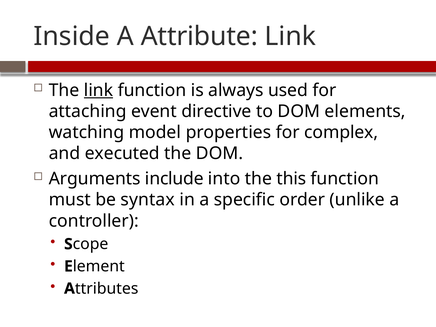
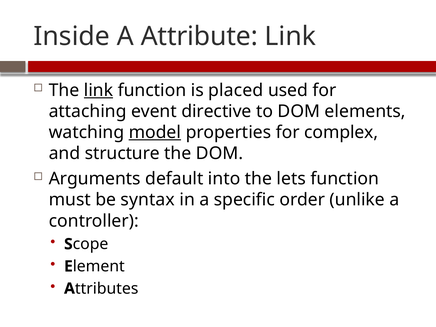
always: always -> placed
model underline: none -> present
executed: executed -> structure
include: include -> default
this: this -> lets
